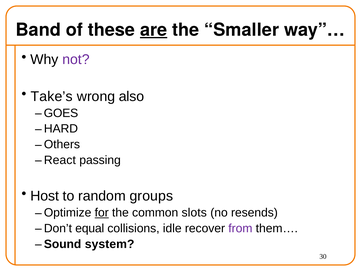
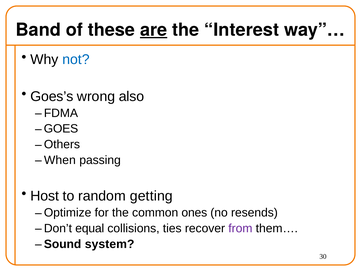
Smaller: Smaller -> Interest
not colour: purple -> blue
Take’s: Take’s -> Goes’s
GOES: GOES -> FDMA
HARD: HARD -> GOES
React: React -> When
groups: groups -> getting
for underline: present -> none
slots: slots -> ones
idle: idle -> ties
